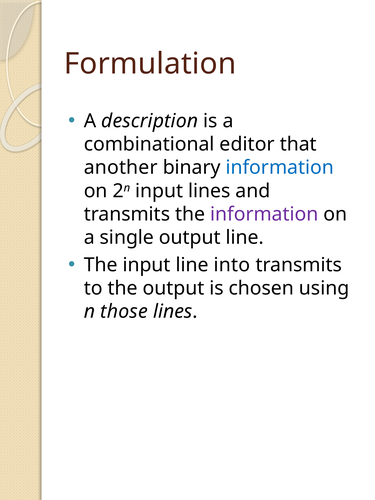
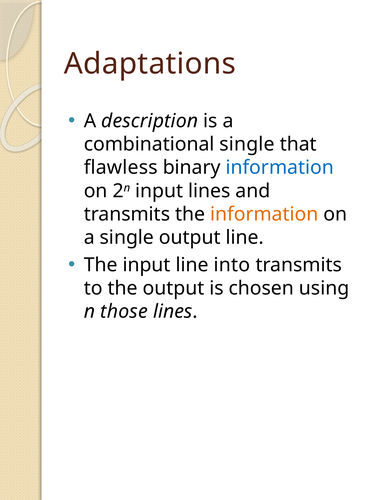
Formulation: Formulation -> Adaptations
combinational editor: editor -> single
another: another -> flawless
information at (264, 214) colour: purple -> orange
